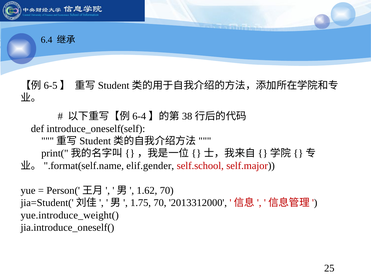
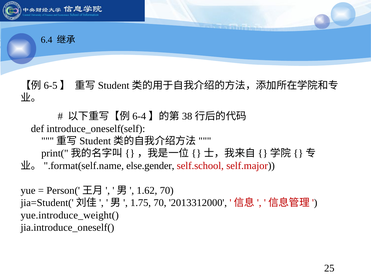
elif.gender: elif.gender -> else.gender
